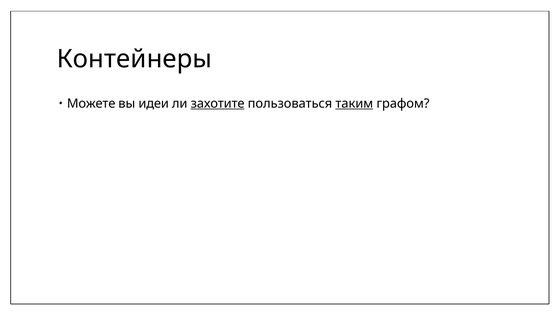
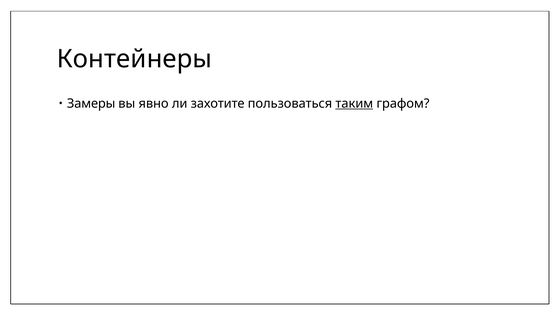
Можете: Можете -> Замеры
идеи: идеи -> явно
захотите underline: present -> none
